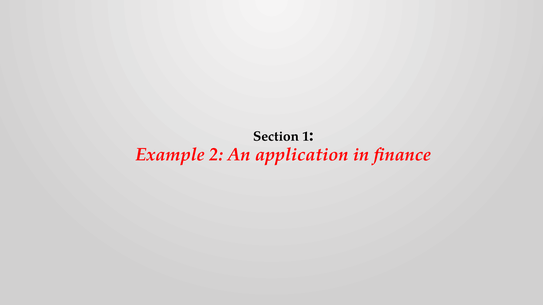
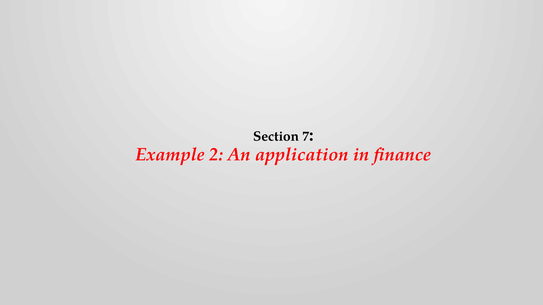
1: 1 -> 7
